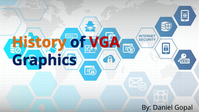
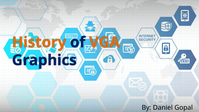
VGA colour: red -> orange
